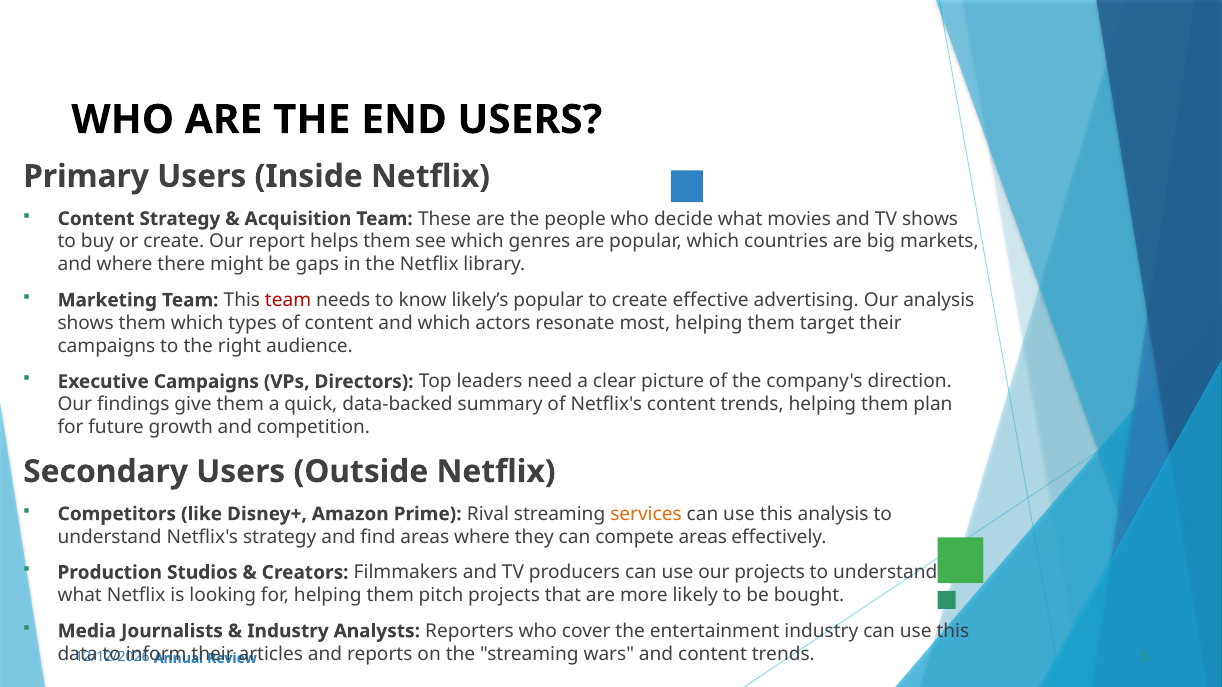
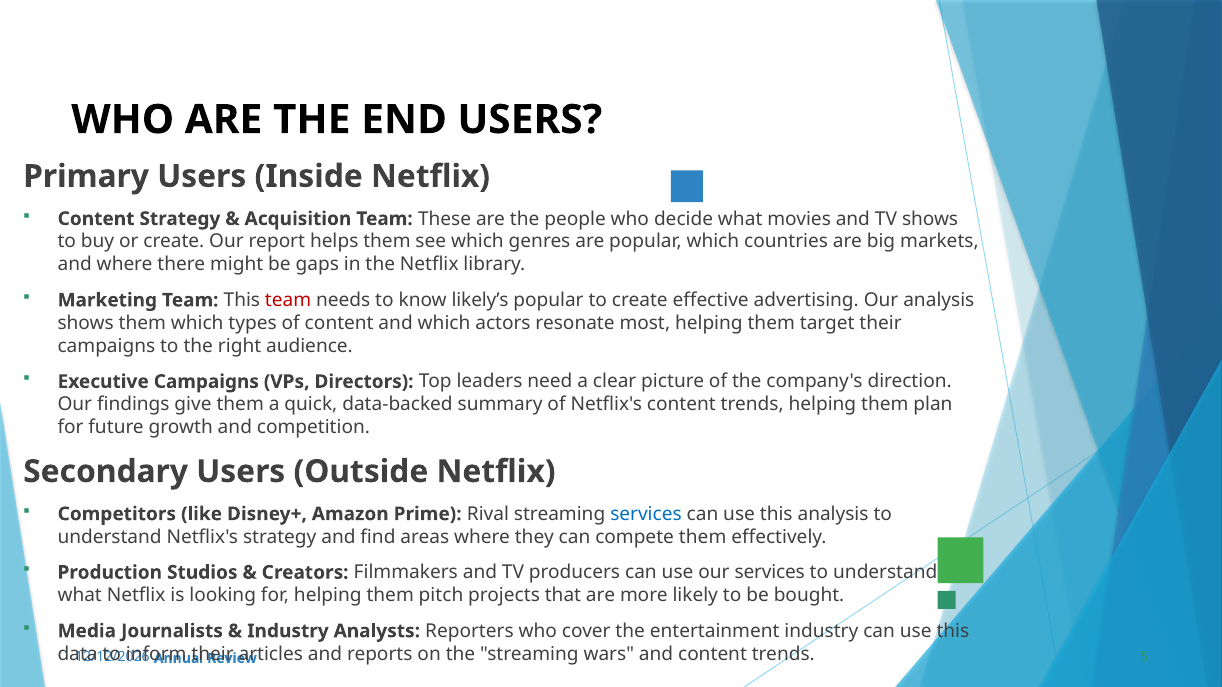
services at (646, 514) colour: orange -> blue
compete areas: areas -> them
our projects: projects -> services
